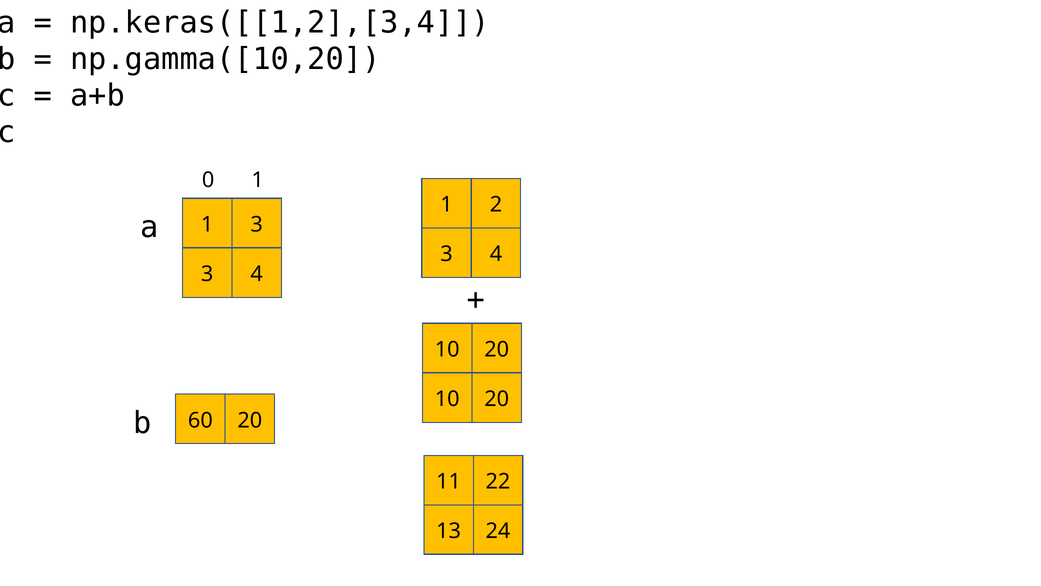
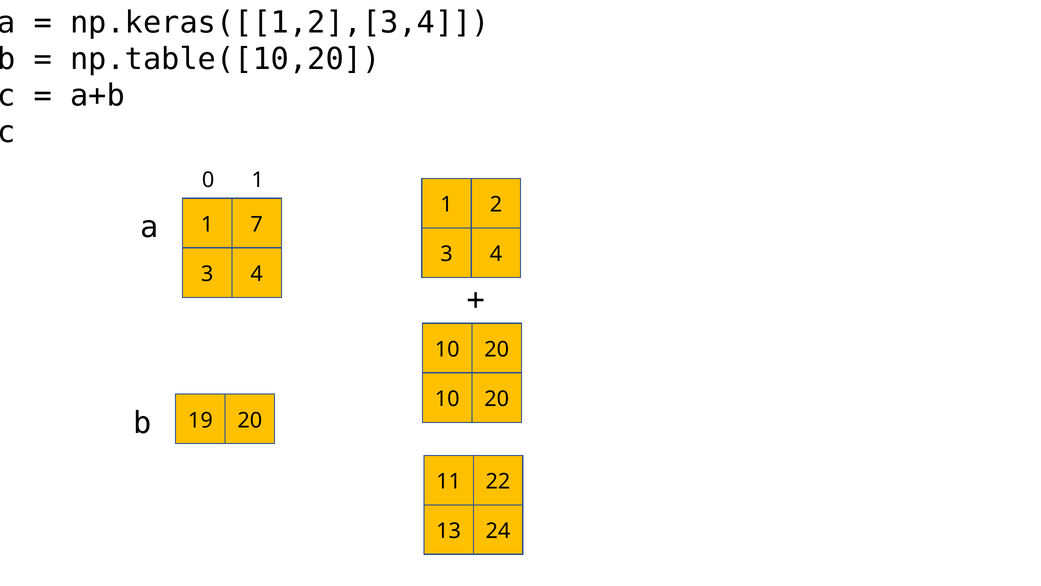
np.gamma([10,20: np.gamma([10,20 -> np.table([10,20
1 3: 3 -> 7
60: 60 -> 19
